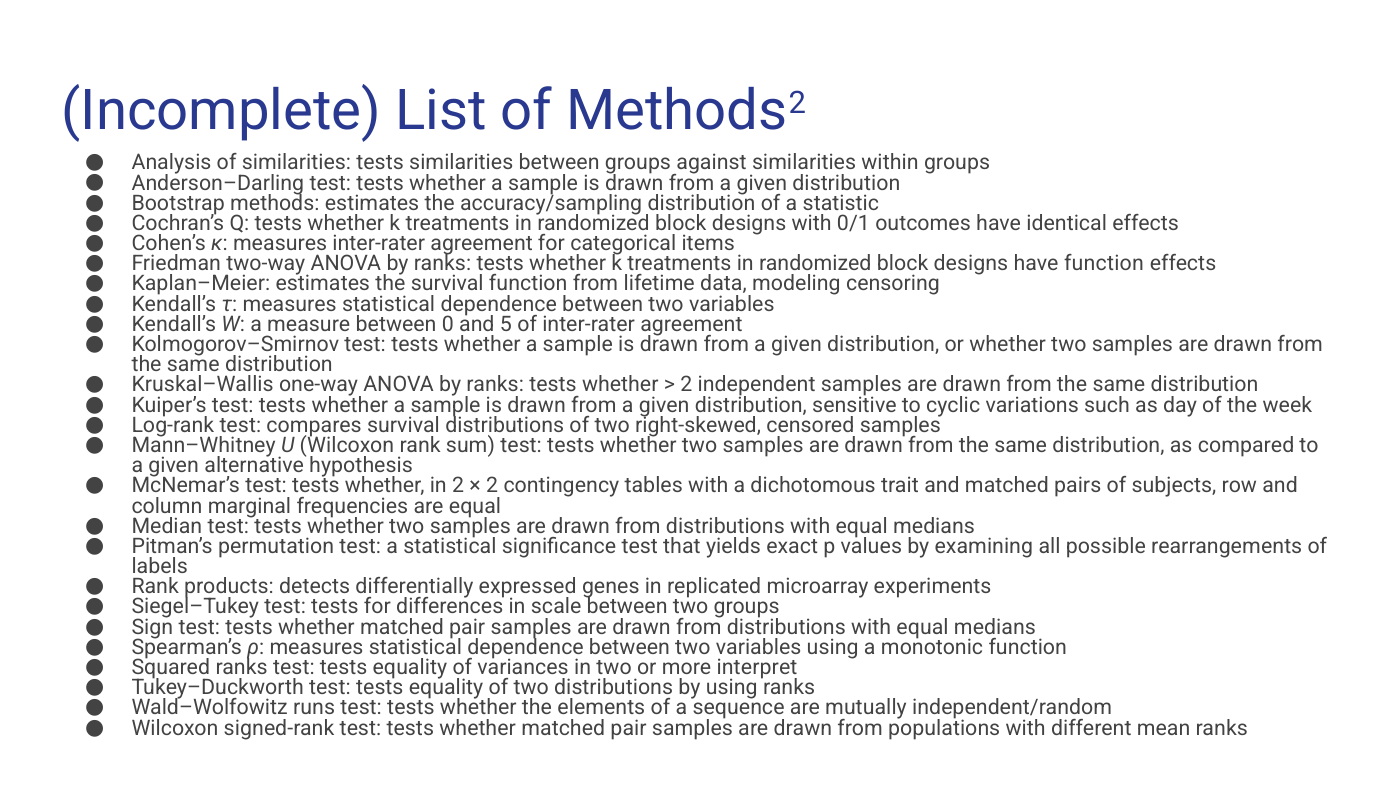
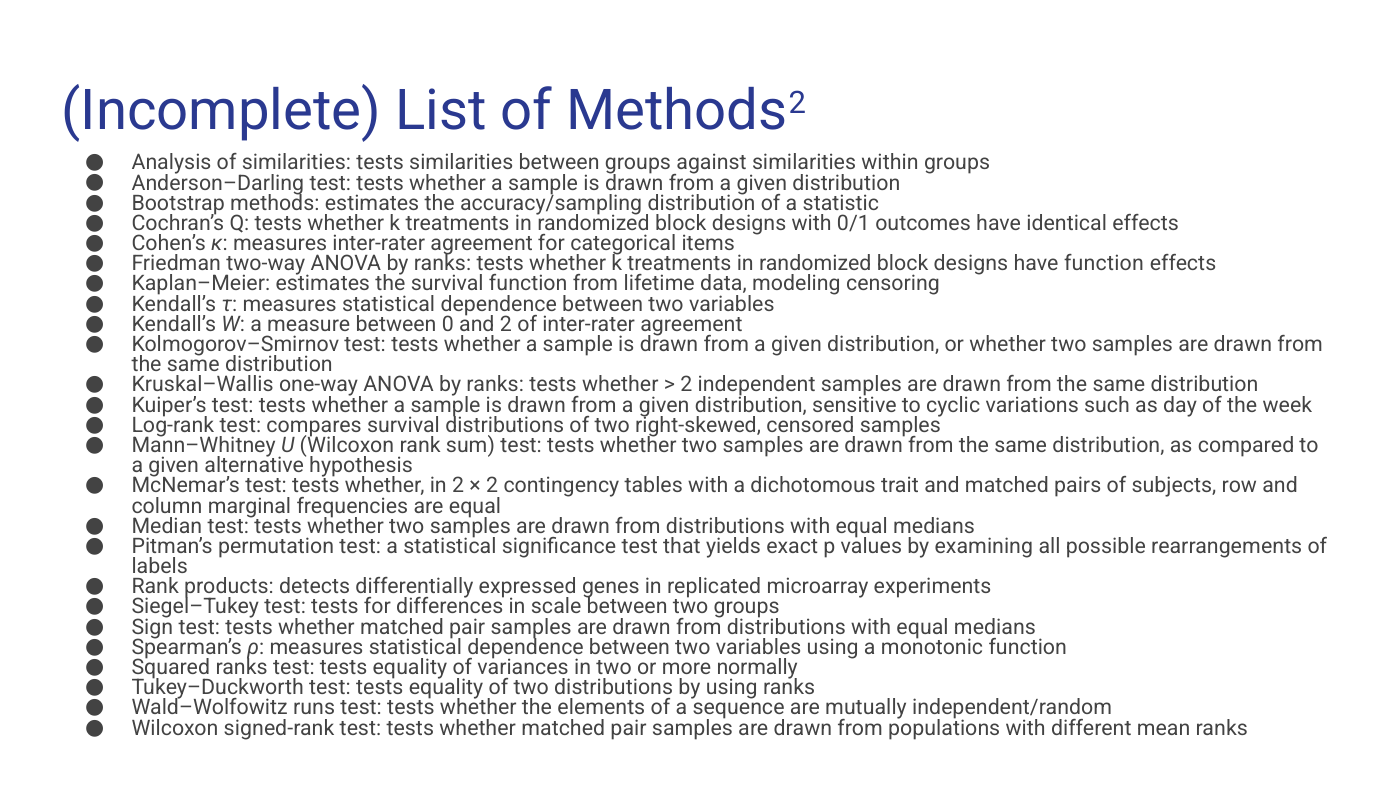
and 5: 5 -> 2
interpret: interpret -> normally
